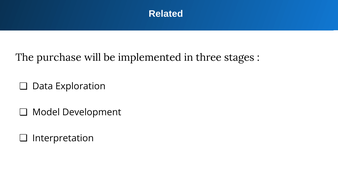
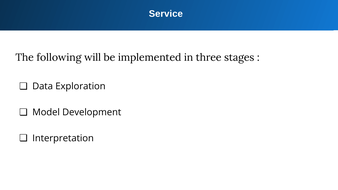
Related: Related -> Service
purchase: purchase -> following
